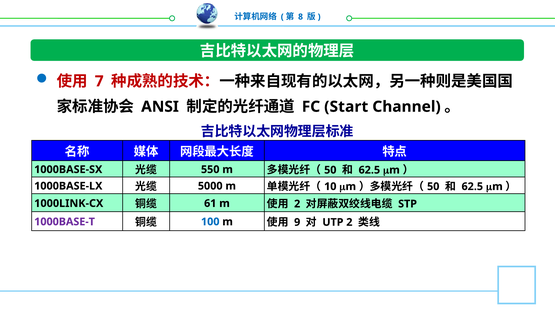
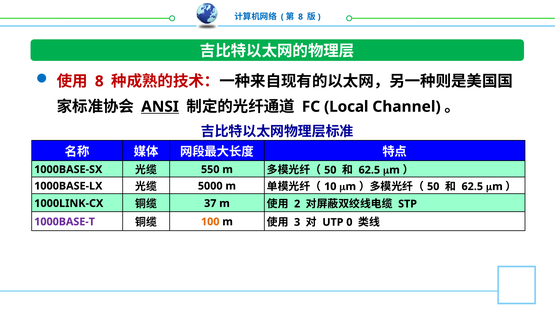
7 at (99, 81): 7 -> 8
ANSI underline: none -> present
Start: Start -> Local
61: 61 -> 37
100 colour: blue -> orange
9: 9 -> 3
UTP 2: 2 -> 0
